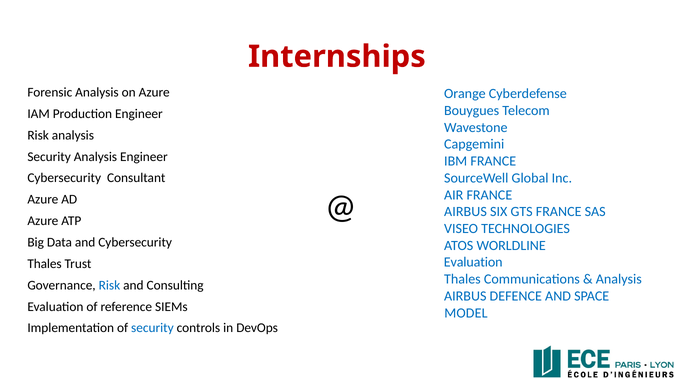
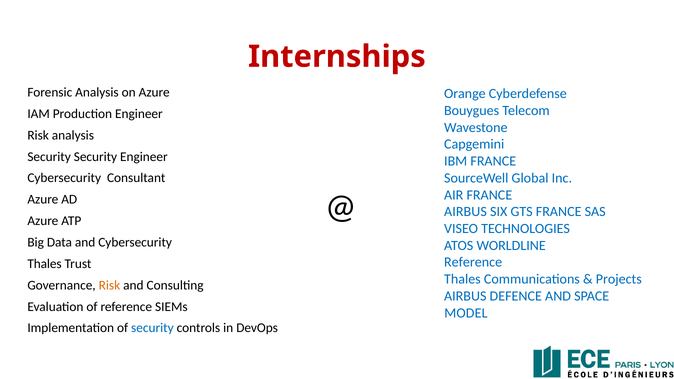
Security Analysis: Analysis -> Security
Evaluation at (473, 262): Evaluation -> Reference
Analysis at (619, 279): Analysis -> Projects
Risk at (109, 285) colour: blue -> orange
